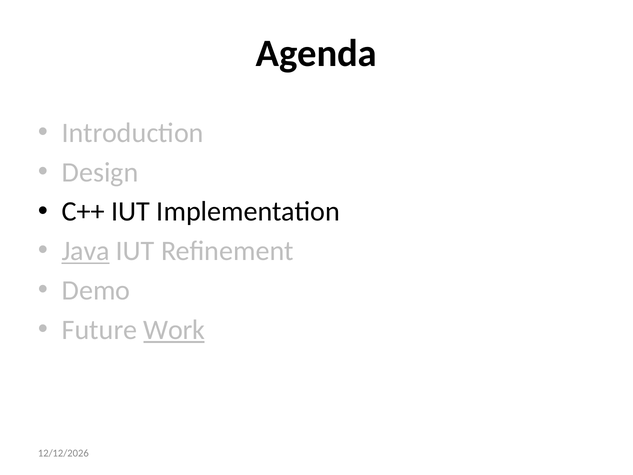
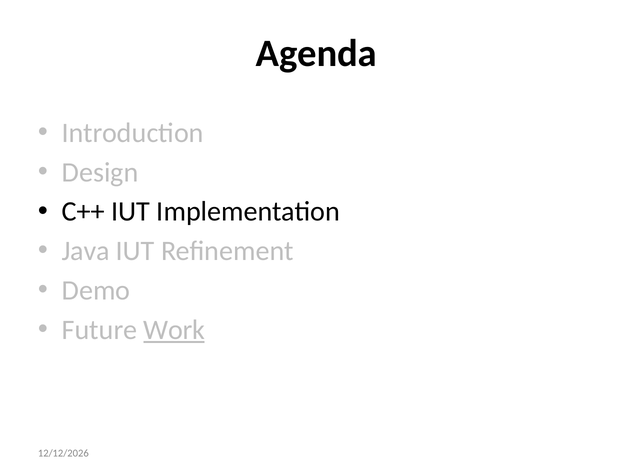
Java underline: present -> none
